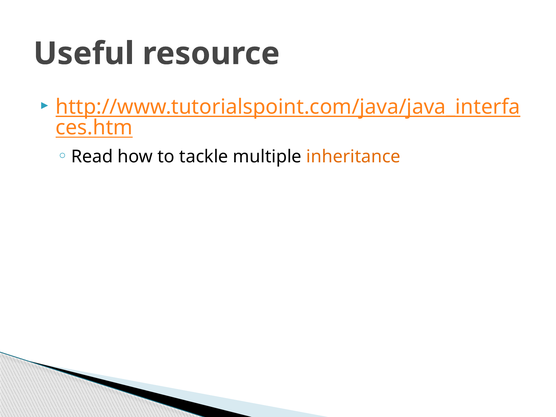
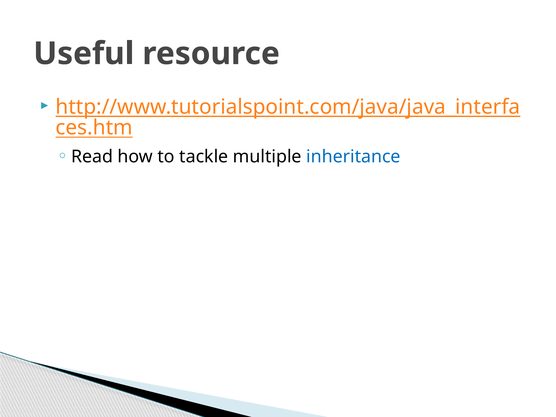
inheritance colour: orange -> blue
